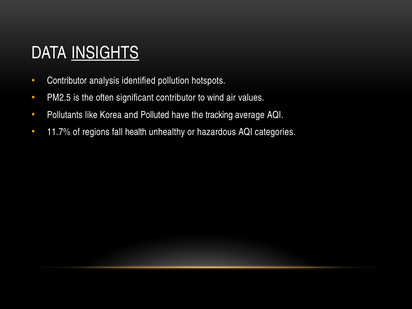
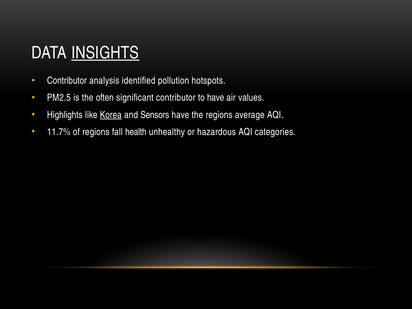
to wind: wind -> have
Pollutants: Pollutants -> Highlights
Korea underline: none -> present
Polluted: Polluted -> Sensors
the tracking: tracking -> regions
